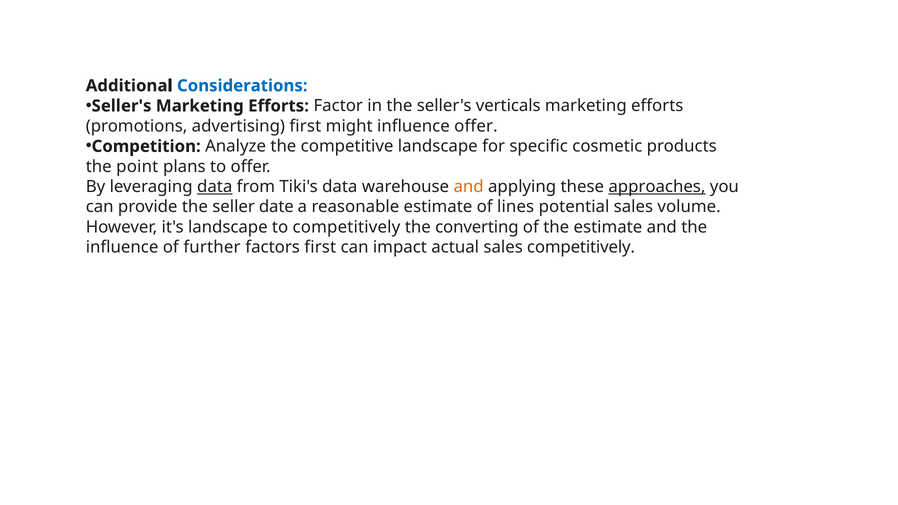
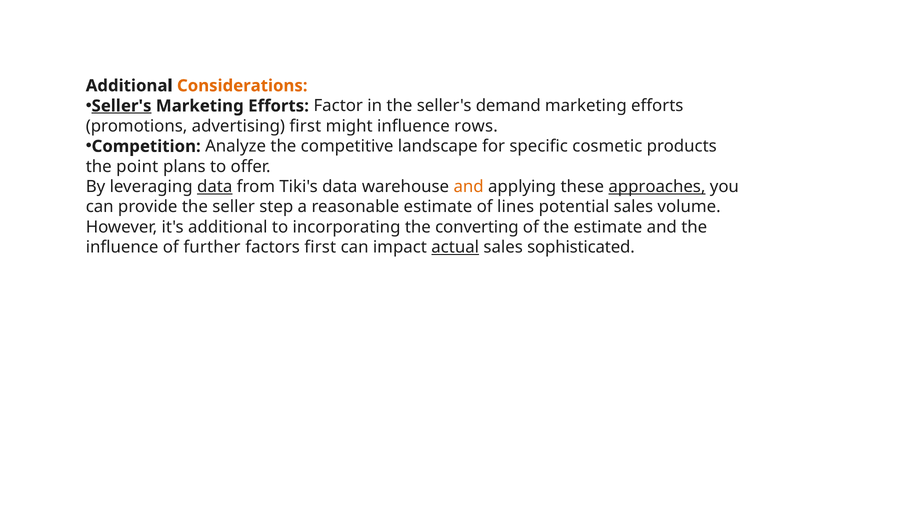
Considerations colour: blue -> orange
Seller's at (122, 106) underline: none -> present
verticals: verticals -> demand
influence offer: offer -> rows
date: date -> step
it's landscape: landscape -> additional
to competitively: competitively -> incorporating
actual underline: none -> present
sales competitively: competitively -> sophisticated
